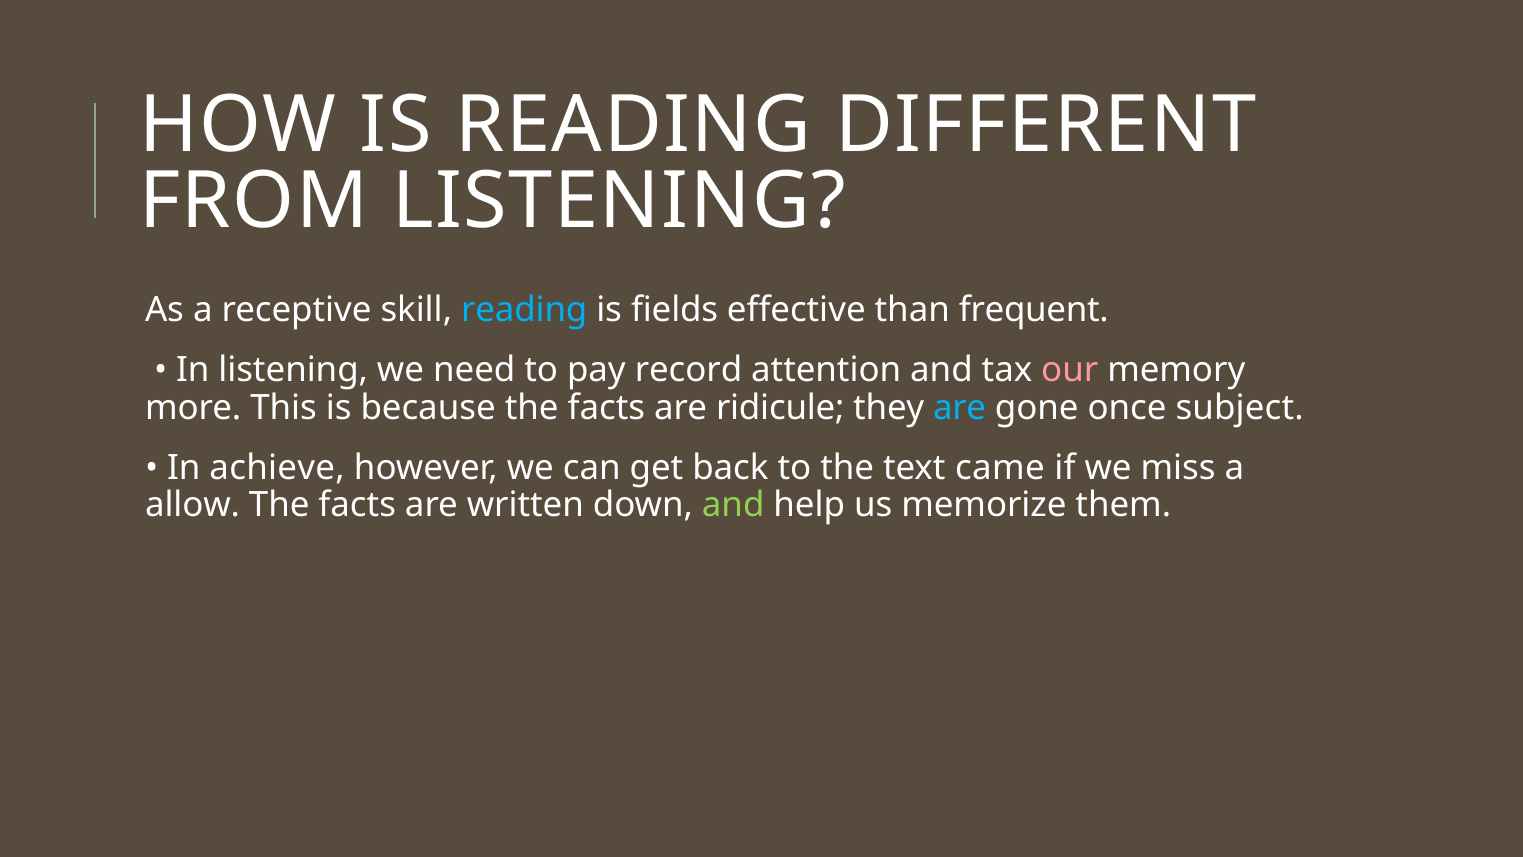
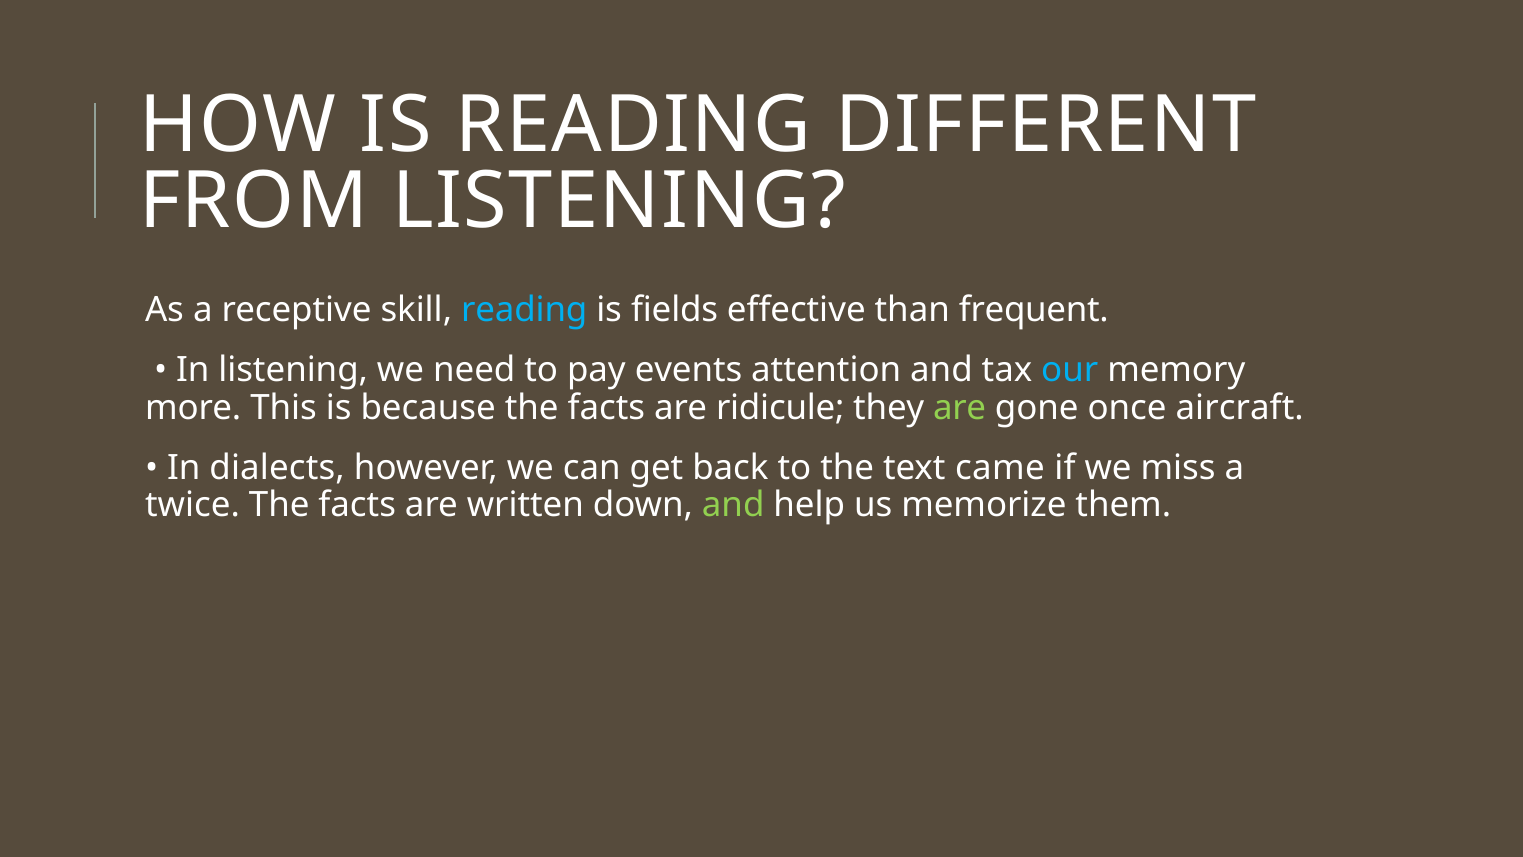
record: record -> events
our colour: pink -> light blue
are at (960, 407) colour: light blue -> light green
subject: subject -> aircraft
achieve: achieve -> dialects
allow: allow -> twice
